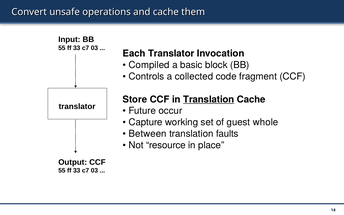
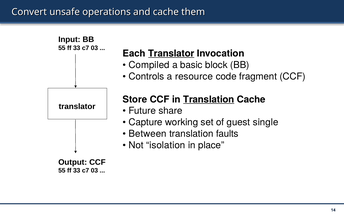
Translator at (171, 53) underline: none -> present
collected: collected -> resource
occur: occur -> share
whole: whole -> single
resource: resource -> isolation
